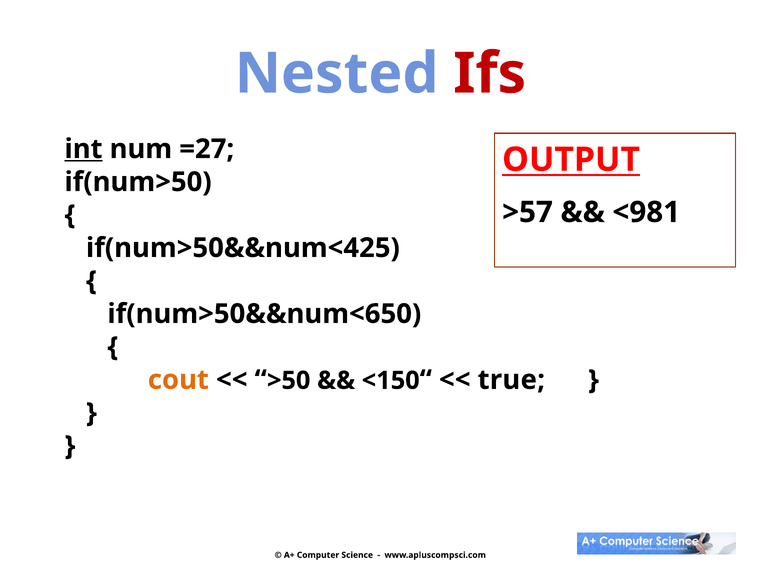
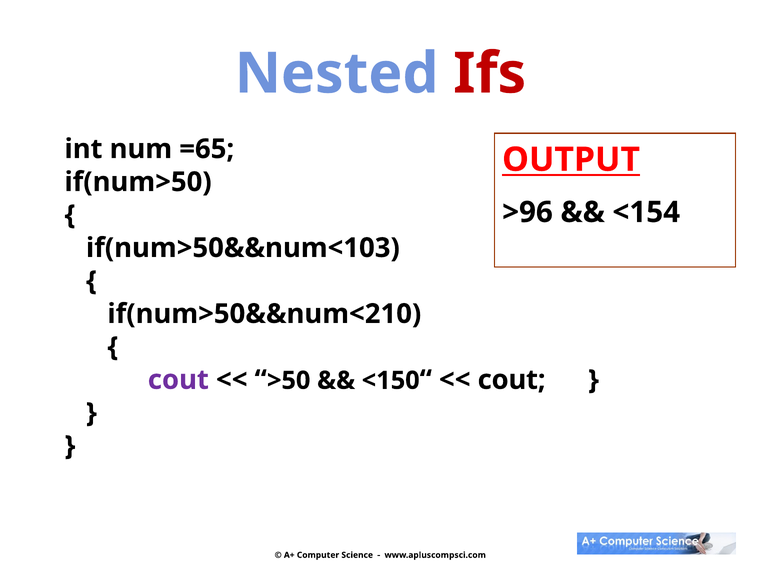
int underline: present -> none
=27: =27 -> =65
>57: >57 -> >96
<981: <981 -> <154
if(num>50&&num<425: if(num>50&&num<425 -> if(num>50&&num<103
if(num>50&&num<650: if(num>50&&num<650 -> if(num>50&&num<210
cout at (178, 380) colour: orange -> purple
true at (511, 380): true -> cout
